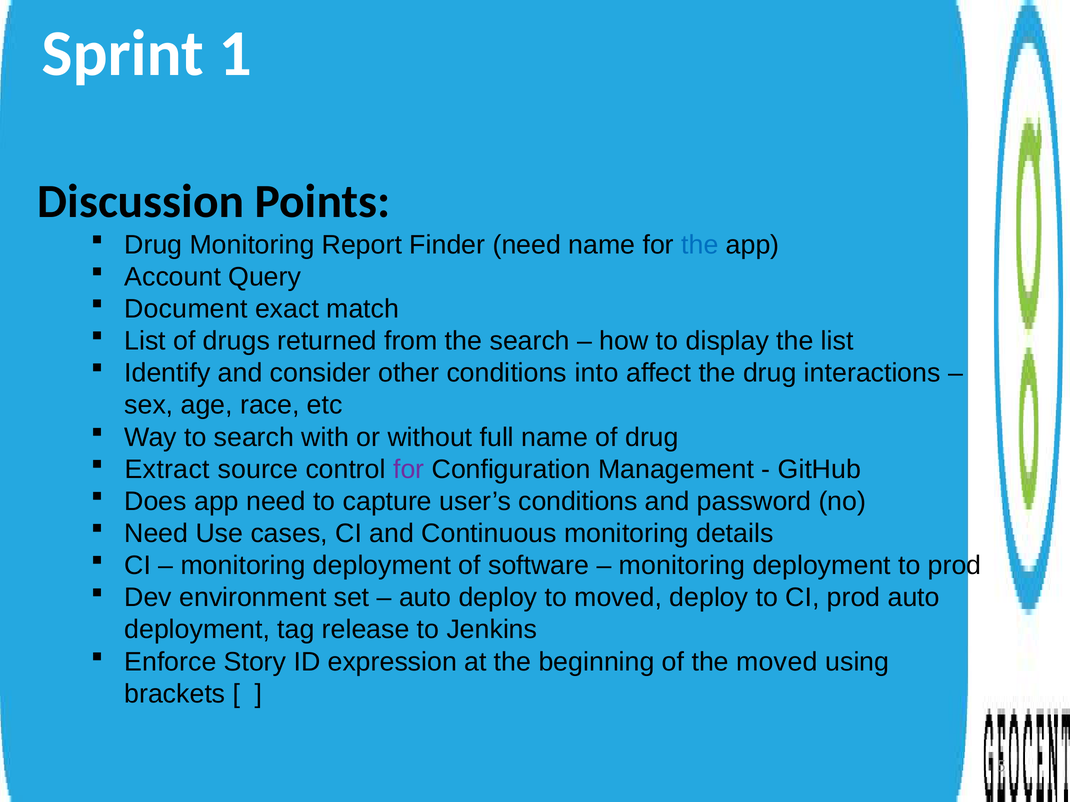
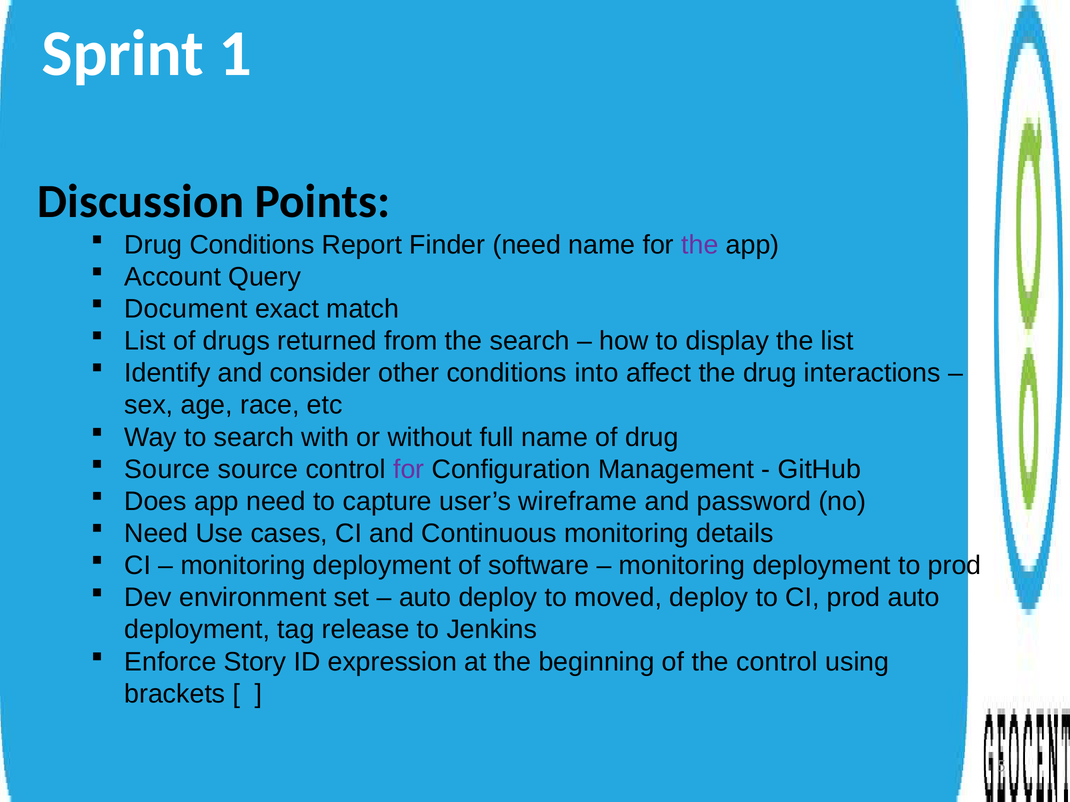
Drug Monitoring: Monitoring -> Conditions
the at (700, 245) colour: blue -> purple
Extract at (167, 470): Extract -> Source
user’s conditions: conditions -> wireframe
the moved: moved -> control
